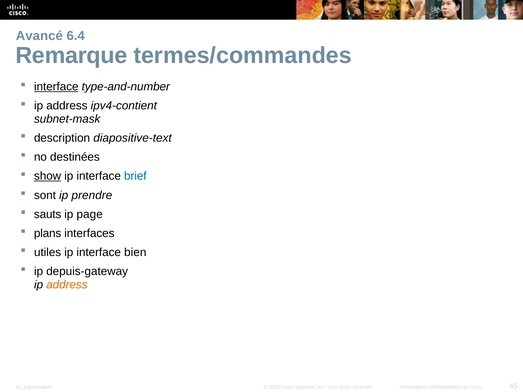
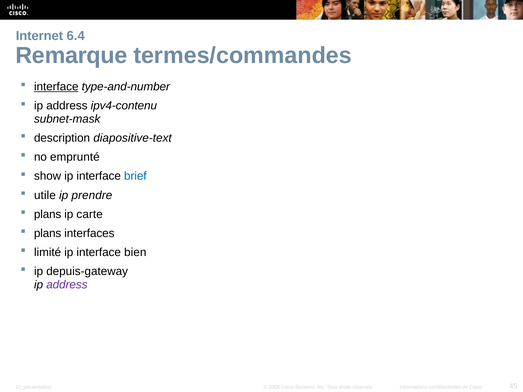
Avancé: Avancé -> Internet
ipv4-contient: ipv4-contient -> ipv4-contenu
destinées: destinées -> emprunté
show underline: present -> none
sont: sont -> utile
sauts at (48, 214): sauts -> plans
page: page -> carte
utiles: utiles -> limité
address at (67, 285) colour: orange -> purple
